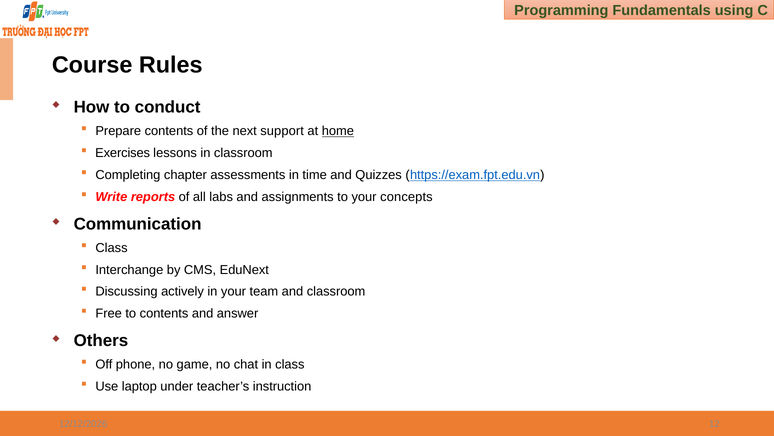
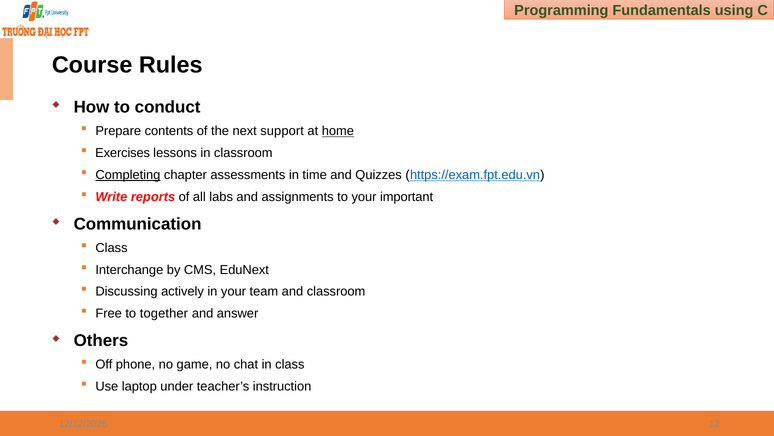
Completing underline: none -> present
concepts: concepts -> important
to contents: contents -> together
